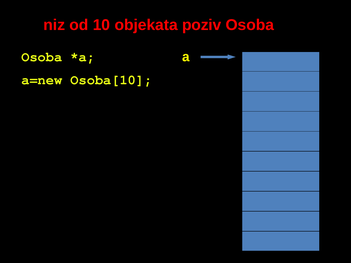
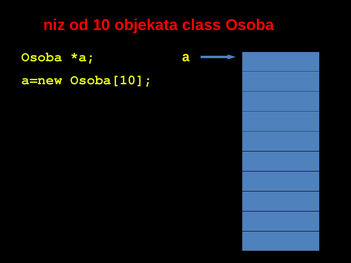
poziv: poziv -> class
